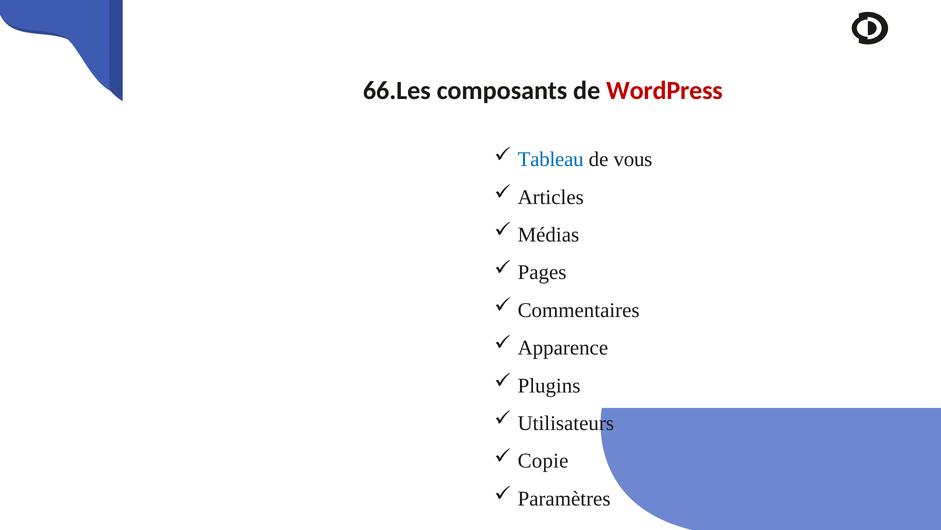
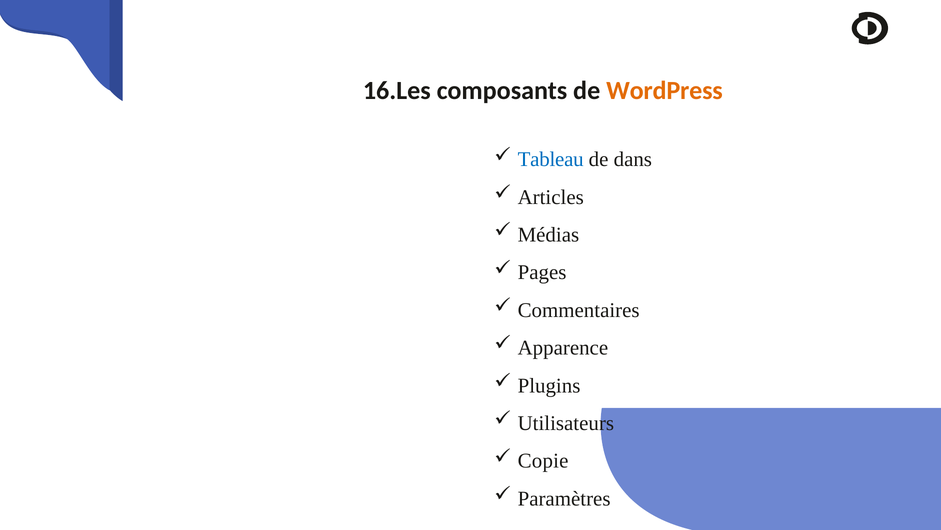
66.Les: 66.Les -> 16.Les
WordPress colour: red -> orange
vous: vous -> dans
